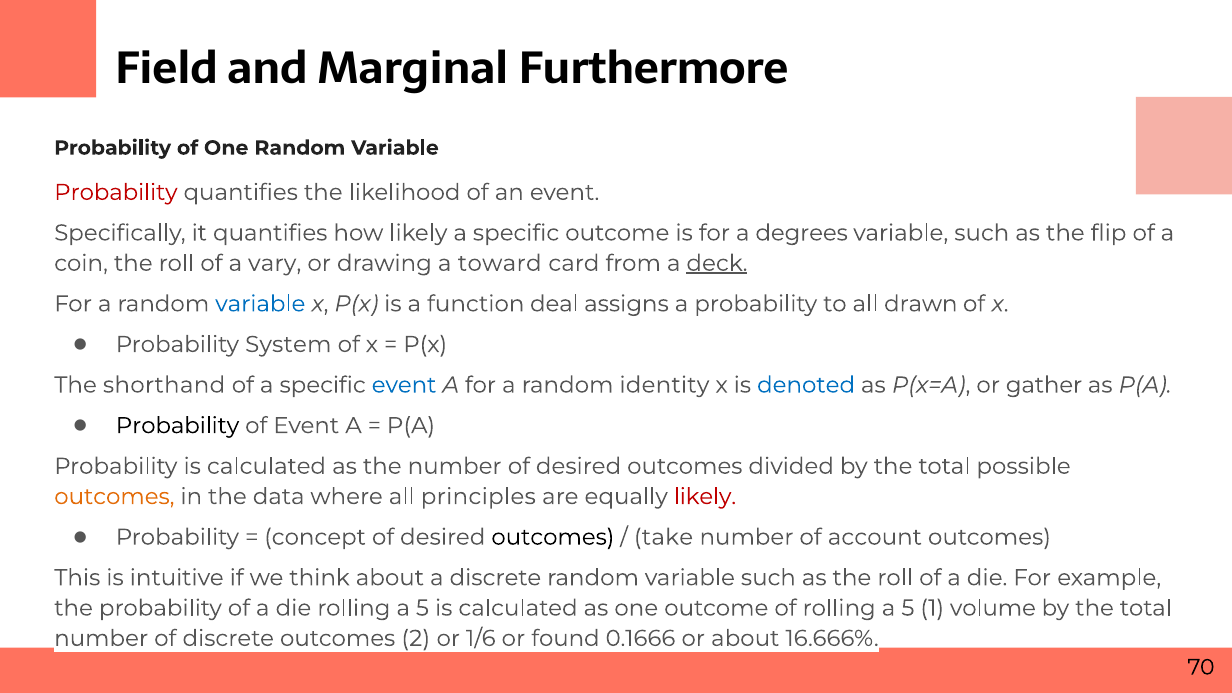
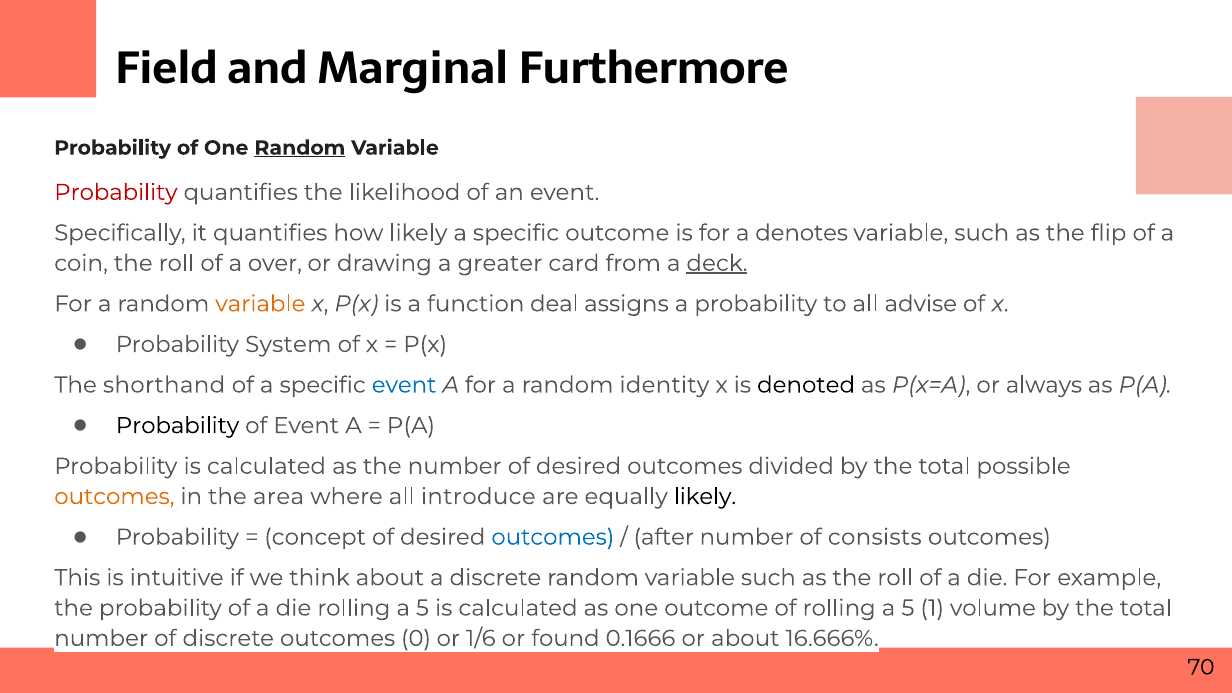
Random at (300, 148) underline: none -> present
degrees: degrees -> denotes
vary: vary -> over
toward: toward -> greater
variable at (260, 304) colour: blue -> orange
drawn: drawn -> advise
denoted colour: blue -> black
gather: gather -> always
data: data -> area
principles: principles -> introduce
likely at (705, 497) colour: red -> black
outcomes at (553, 537) colour: black -> blue
take: take -> after
account: account -> consists
2: 2 -> 0
